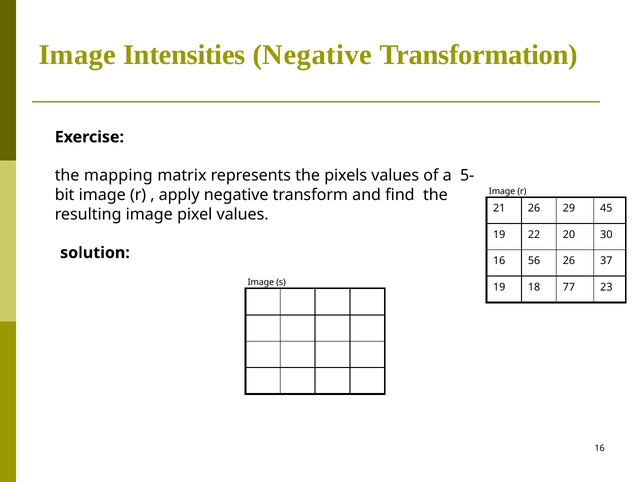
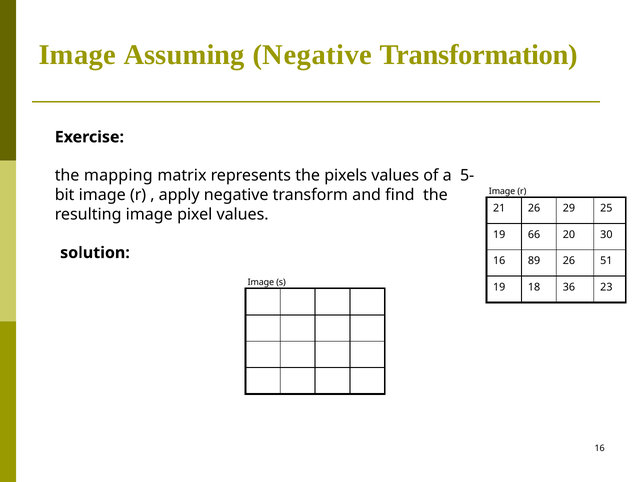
Intensities: Intensities -> Assuming
45: 45 -> 25
22: 22 -> 66
56: 56 -> 89
37: 37 -> 51
77: 77 -> 36
